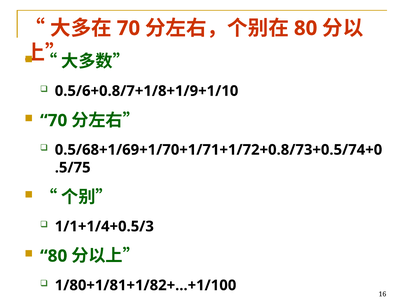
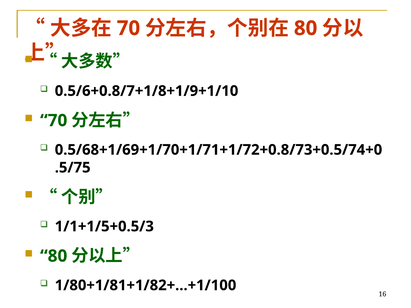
1/1+1/4+0.5/3: 1/1+1/4+0.5/3 -> 1/1+1/5+0.5/3
